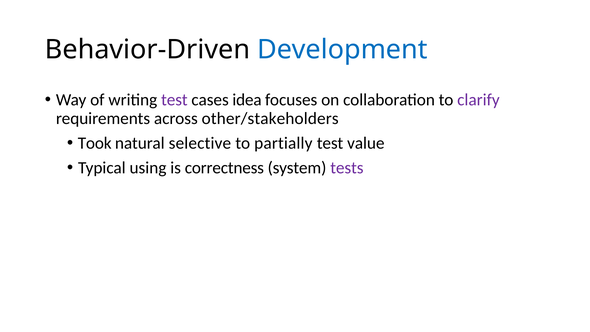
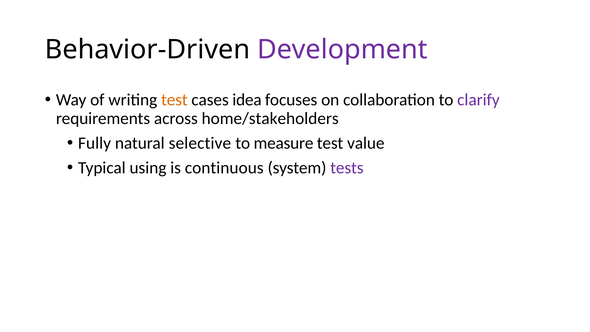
Development colour: blue -> purple
test at (174, 100) colour: purple -> orange
other/stakeholders: other/stakeholders -> home/stakeholders
Took: Took -> Fully
partially: partially -> measure
correctness: correctness -> continuous
